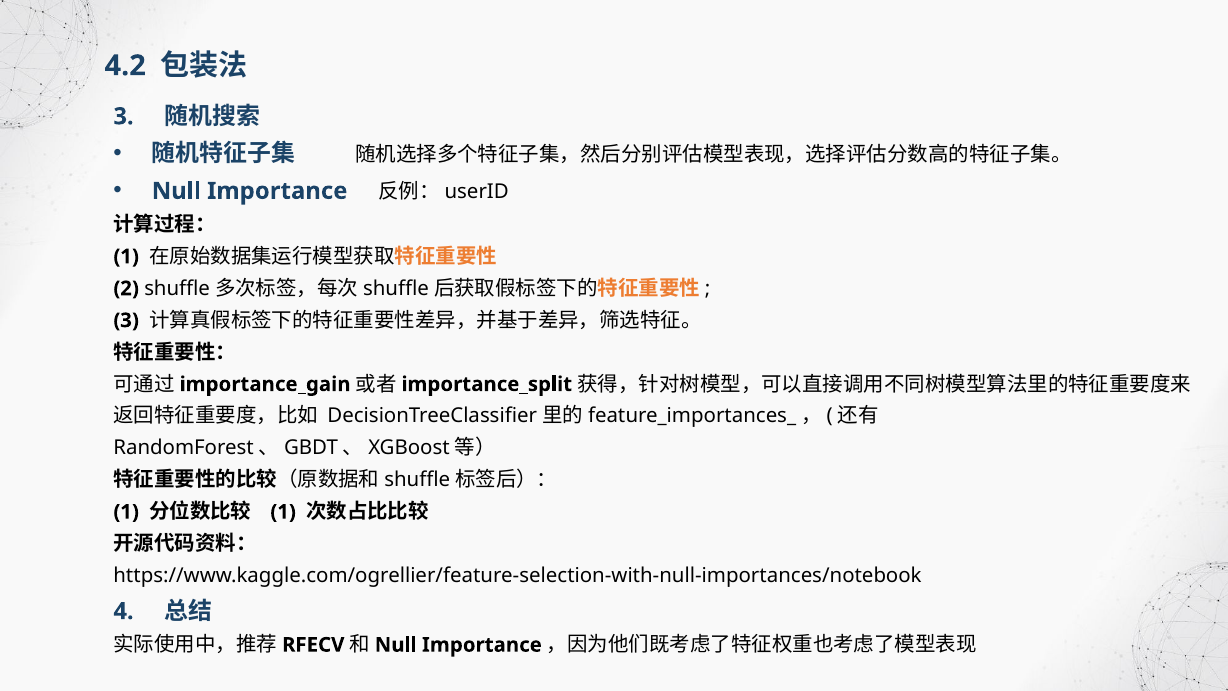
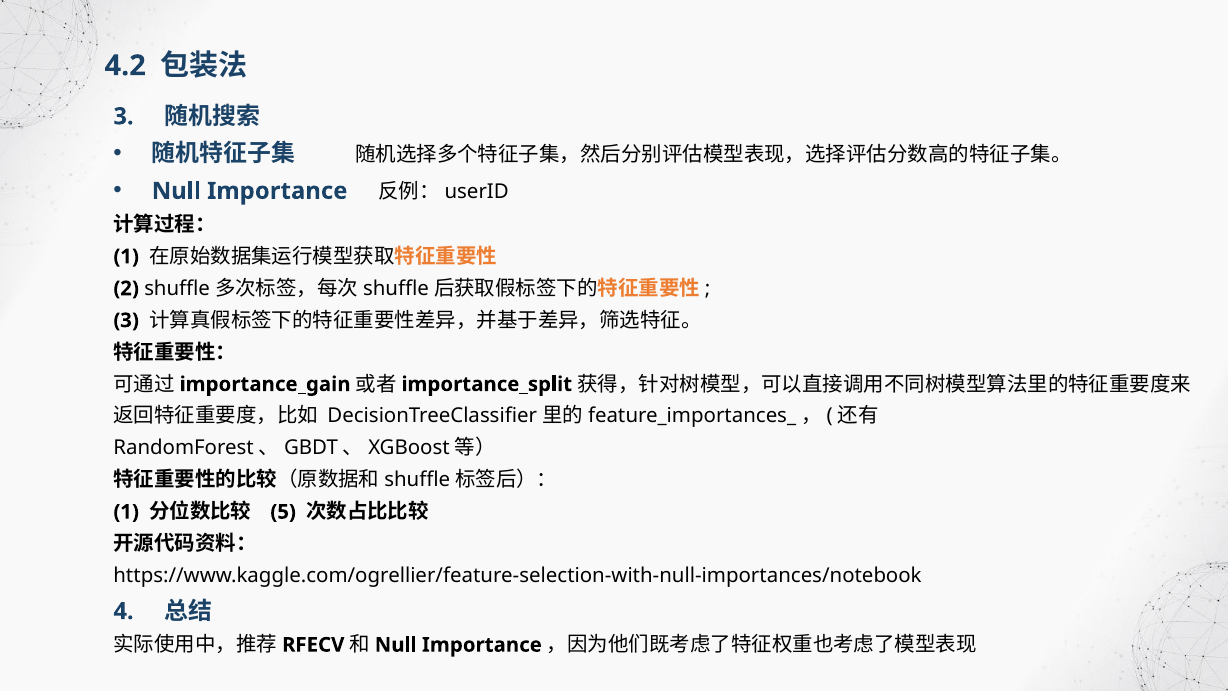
1 at (283, 512): 1 -> 5
